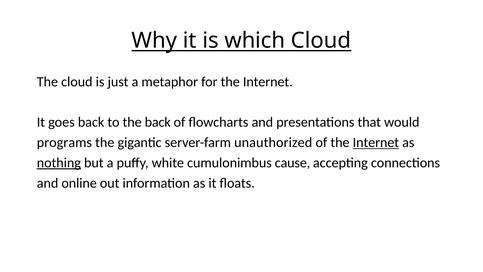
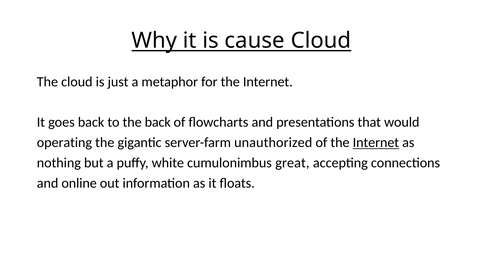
which: which -> cause
programs: programs -> operating
nothing underline: present -> none
cause: cause -> great
